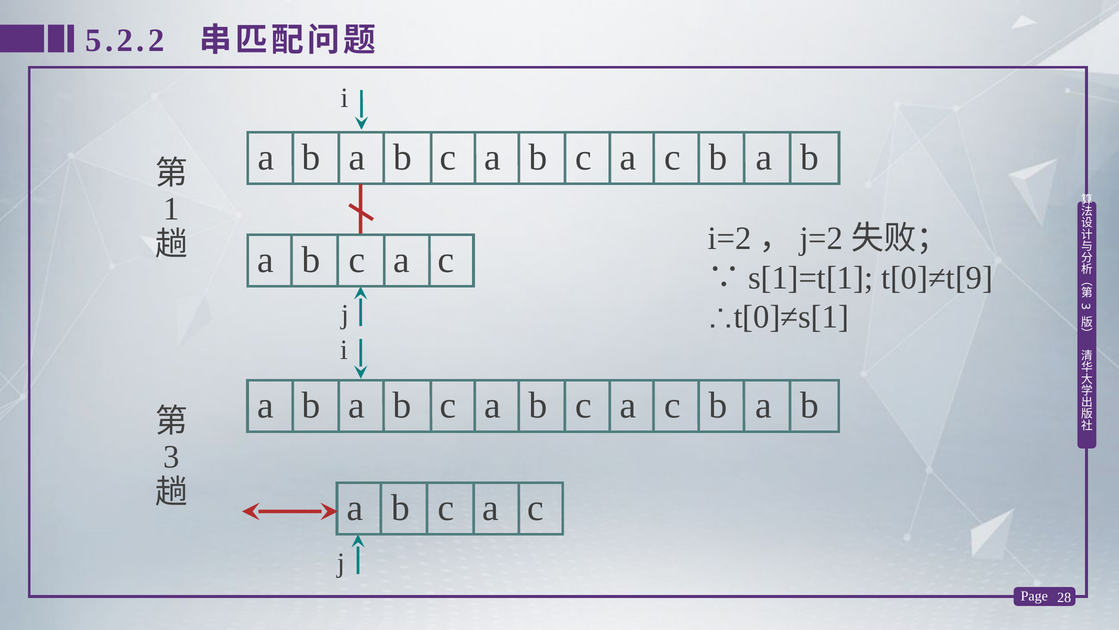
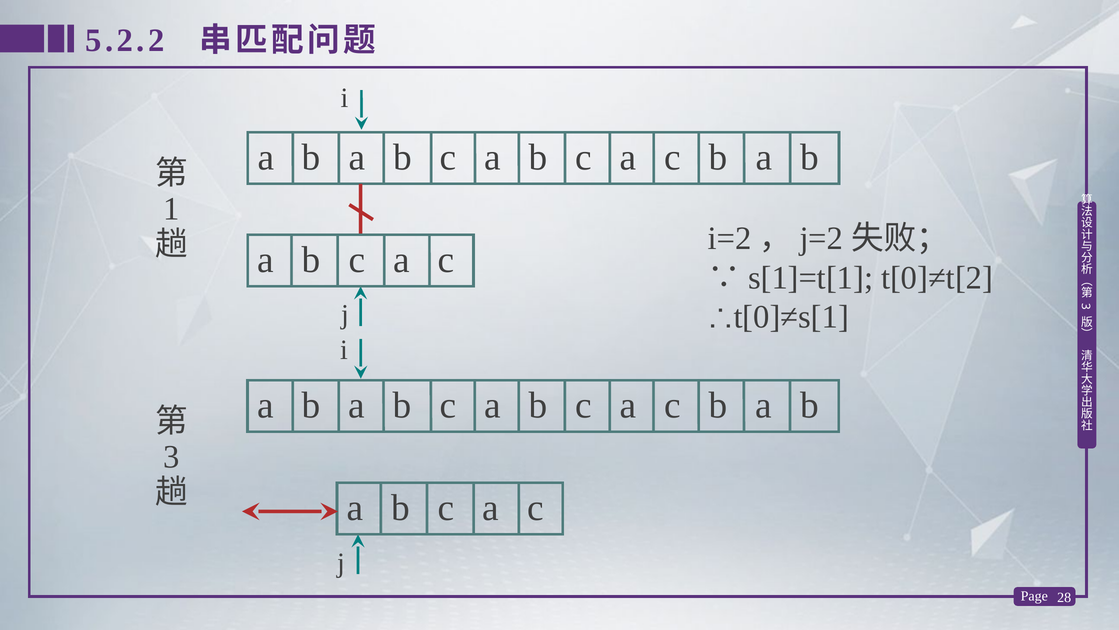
t[0]≠t[9: t[0]≠t[9 -> t[0]≠t[2
